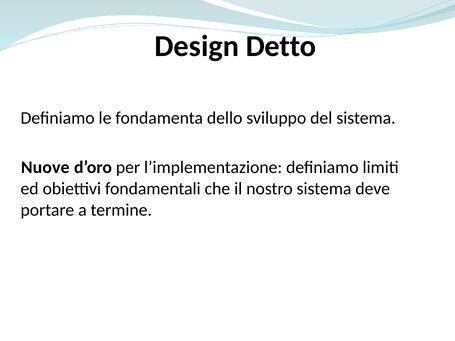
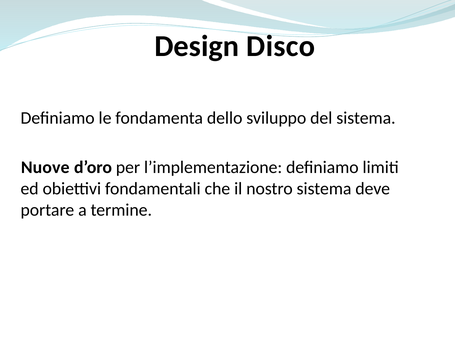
Detto: Detto -> Disco
